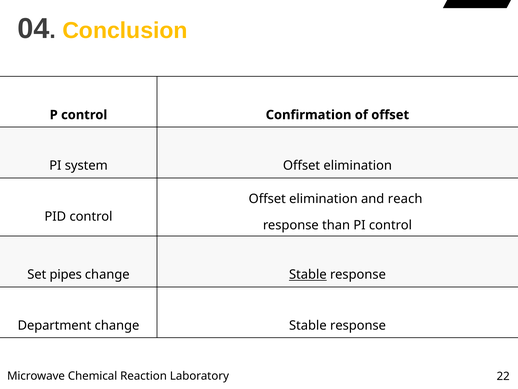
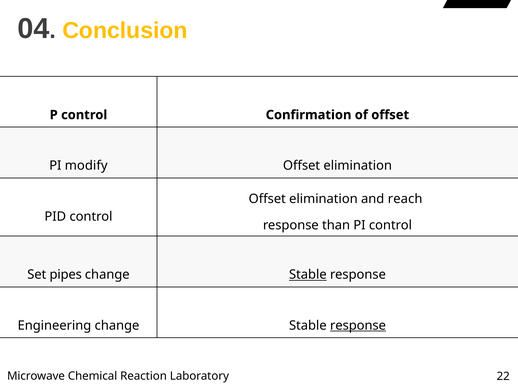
system: system -> modify
Department: Department -> Engineering
response at (358, 325) underline: none -> present
